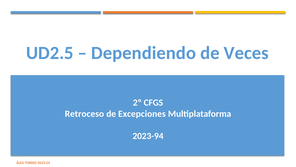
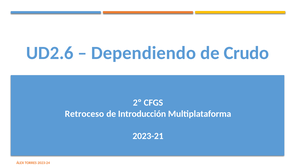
UD2.5: UD2.5 -> UD2.6
Veces: Veces -> Crudo
Excepciones: Excepciones -> Introducción
2023-94: 2023-94 -> 2023-21
